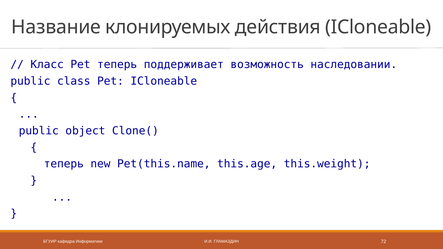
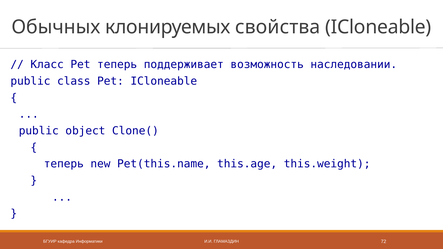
Название: Название -> Обычных
действия: действия -> свойства
